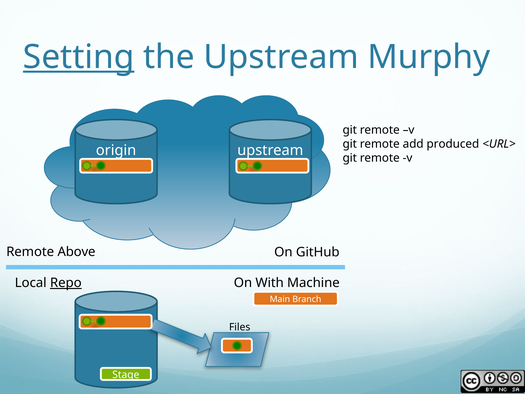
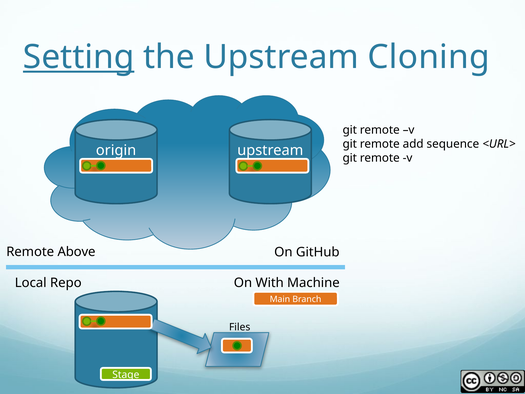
Murphy: Murphy -> Cloning
produced: produced -> sequence
Repo underline: present -> none
